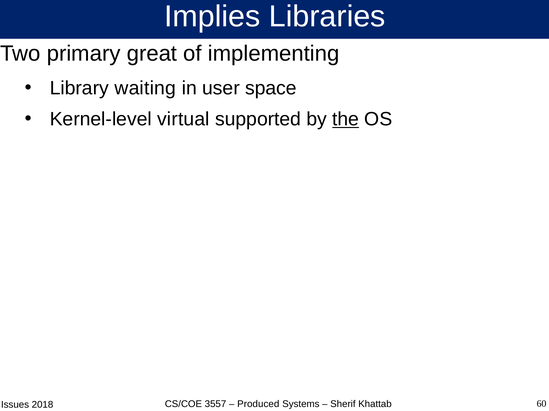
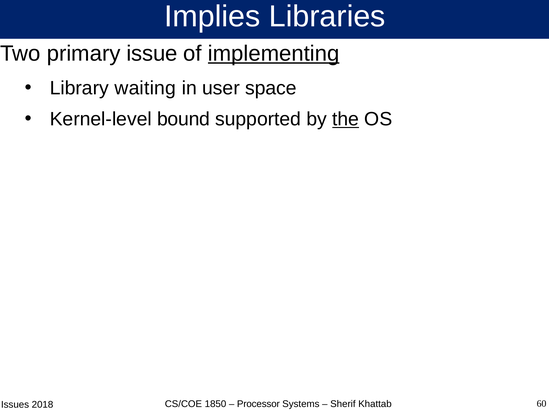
great: great -> issue
implementing underline: none -> present
virtual: virtual -> bound
3557: 3557 -> 1850
Produced: Produced -> Processor
